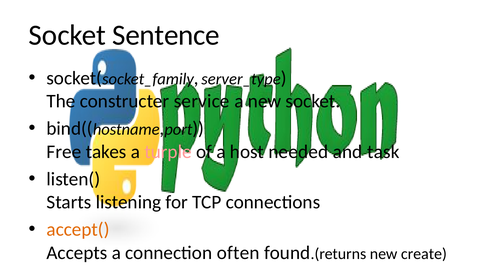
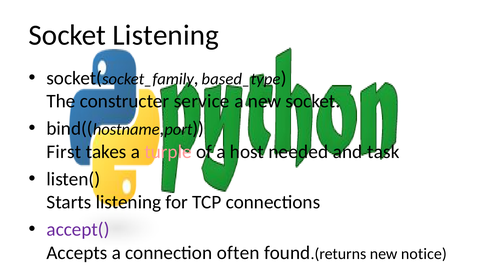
Socket Sentence: Sentence -> Listening
server_type: server_type -> based_type
Free: Free -> First
accept( colour: orange -> purple
create: create -> notice
